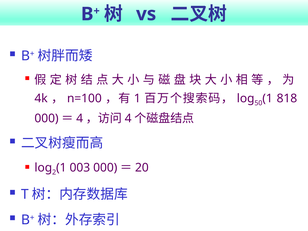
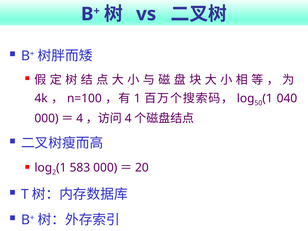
818: 818 -> 040
003: 003 -> 583
